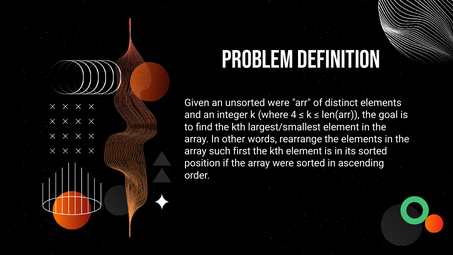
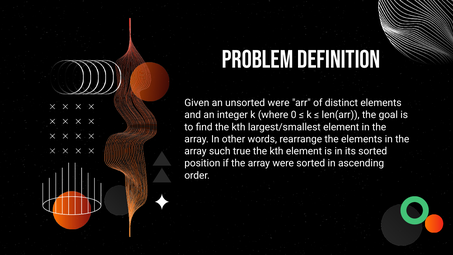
4: 4 -> 0
first: first -> true
